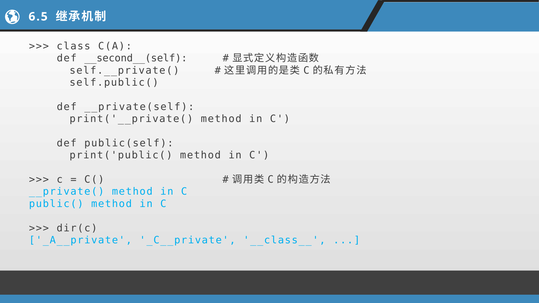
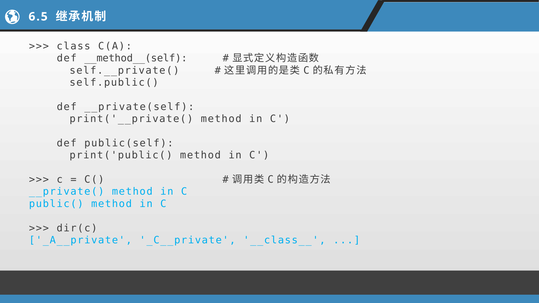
__second__(self: __second__(self -> __method__(self
